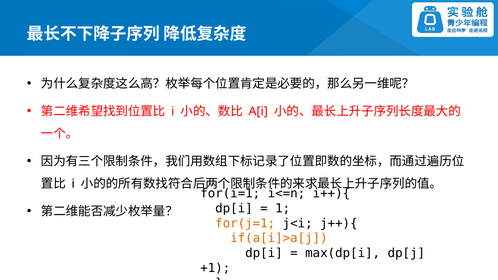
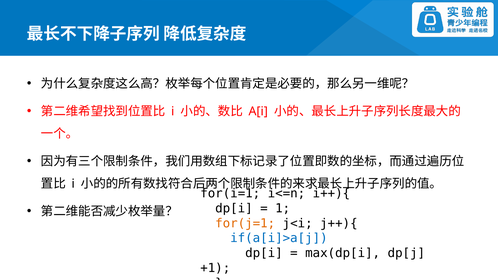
if(a[i]>a[j colour: orange -> blue
